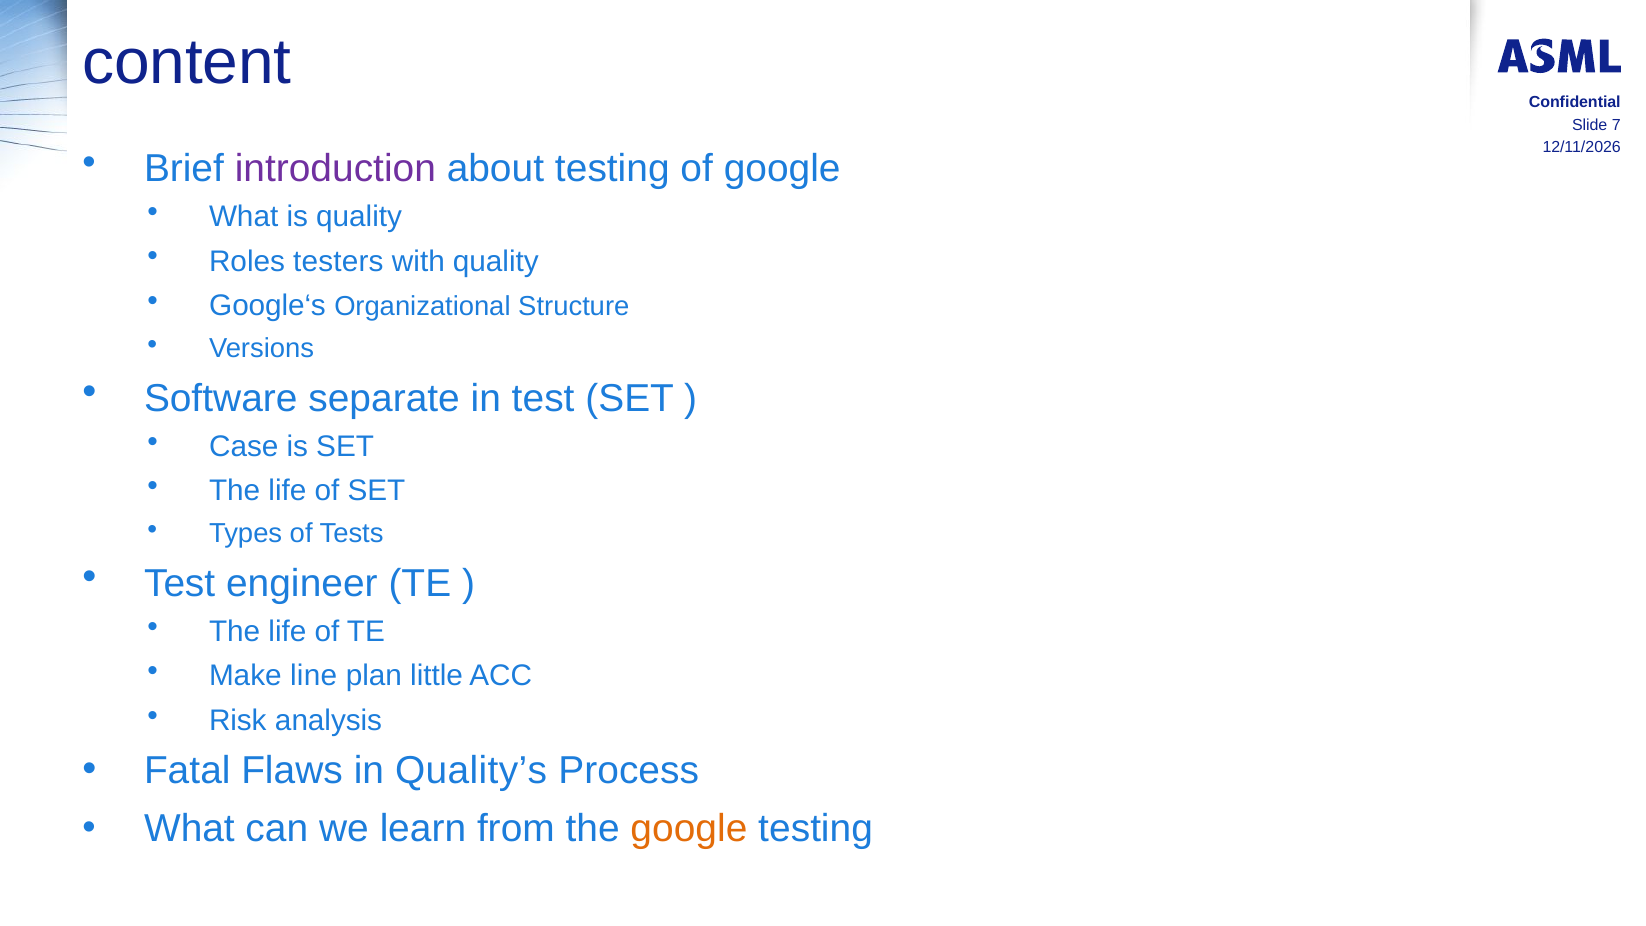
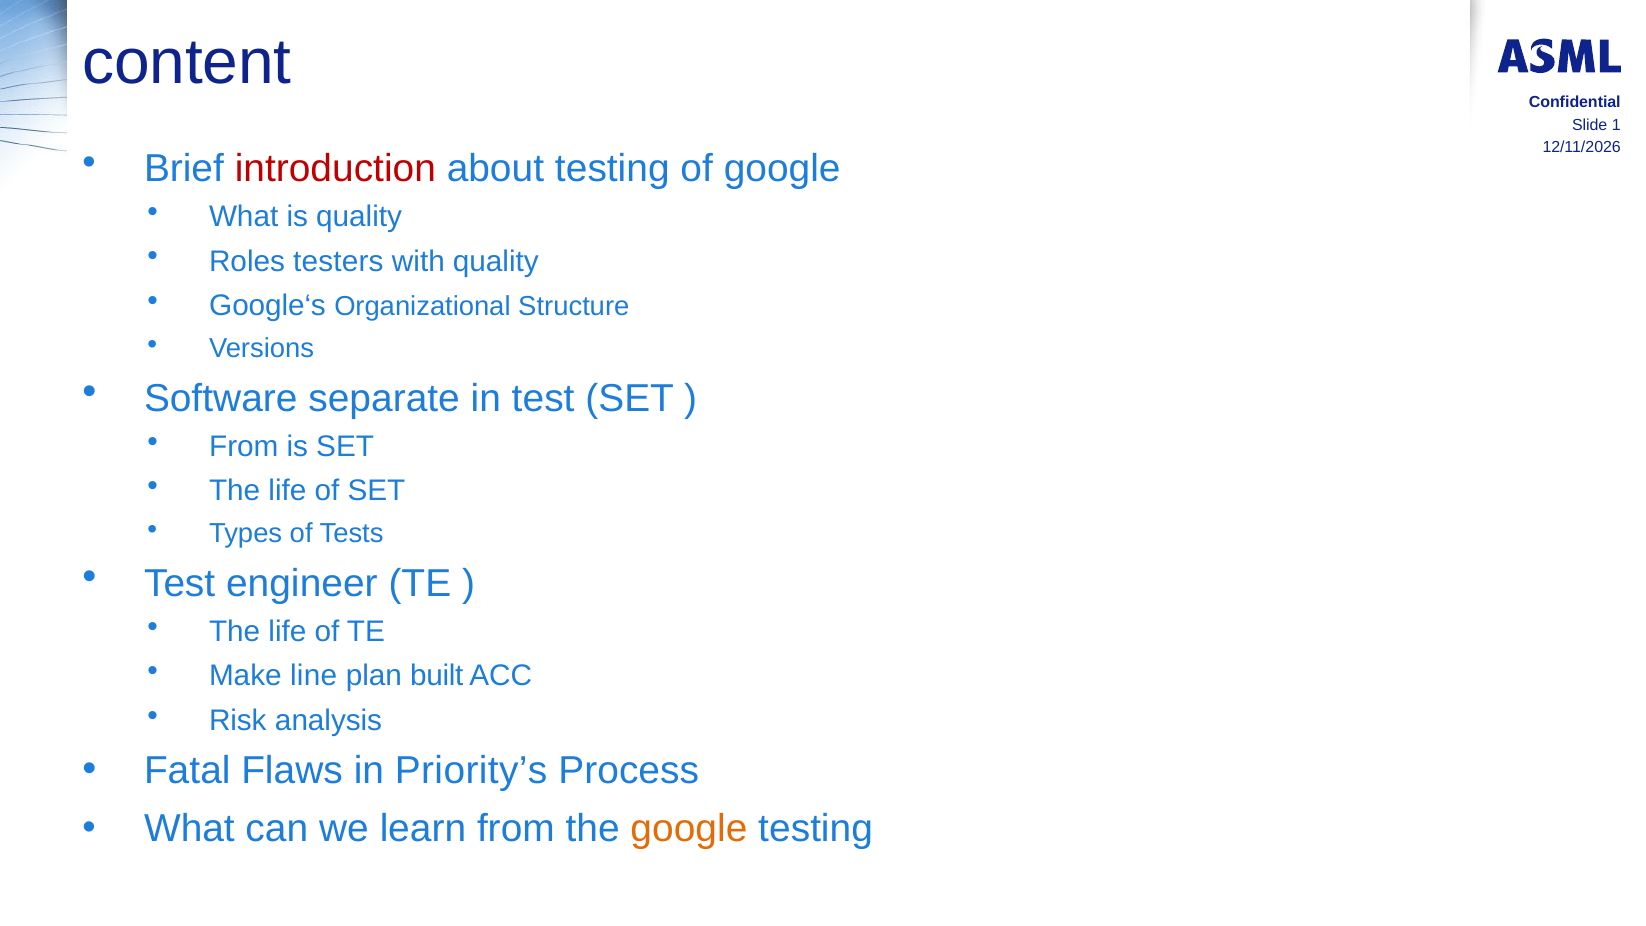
7: 7 -> 1
introduction colour: purple -> red
Case at (244, 446): Case -> From
little: little -> built
Quality’s: Quality’s -> Priority’s
